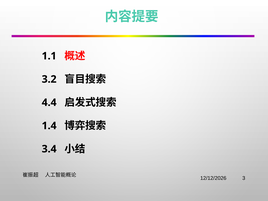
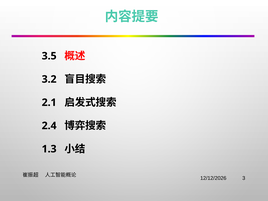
1.1: 1.1 -> 3.5
4.4: 4.4 -> 2.1
1.4: 1.4 -> 2.4
3.4: 3.4 -> 1.3
